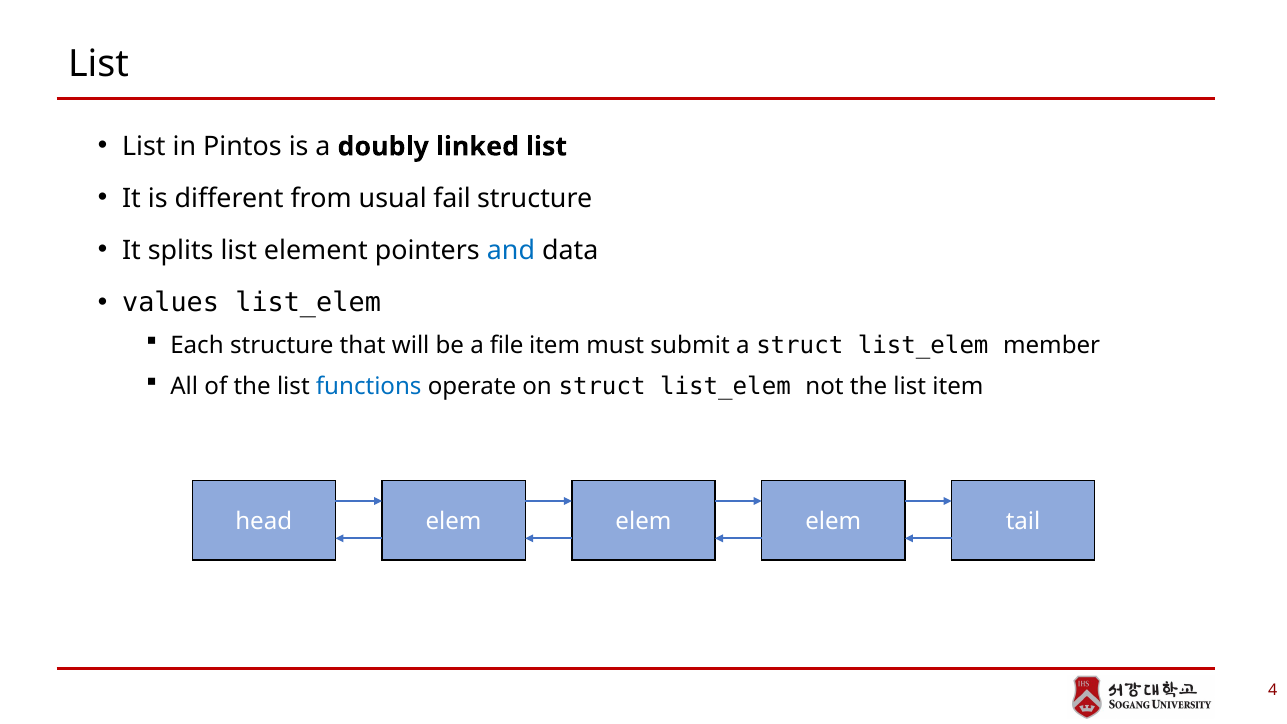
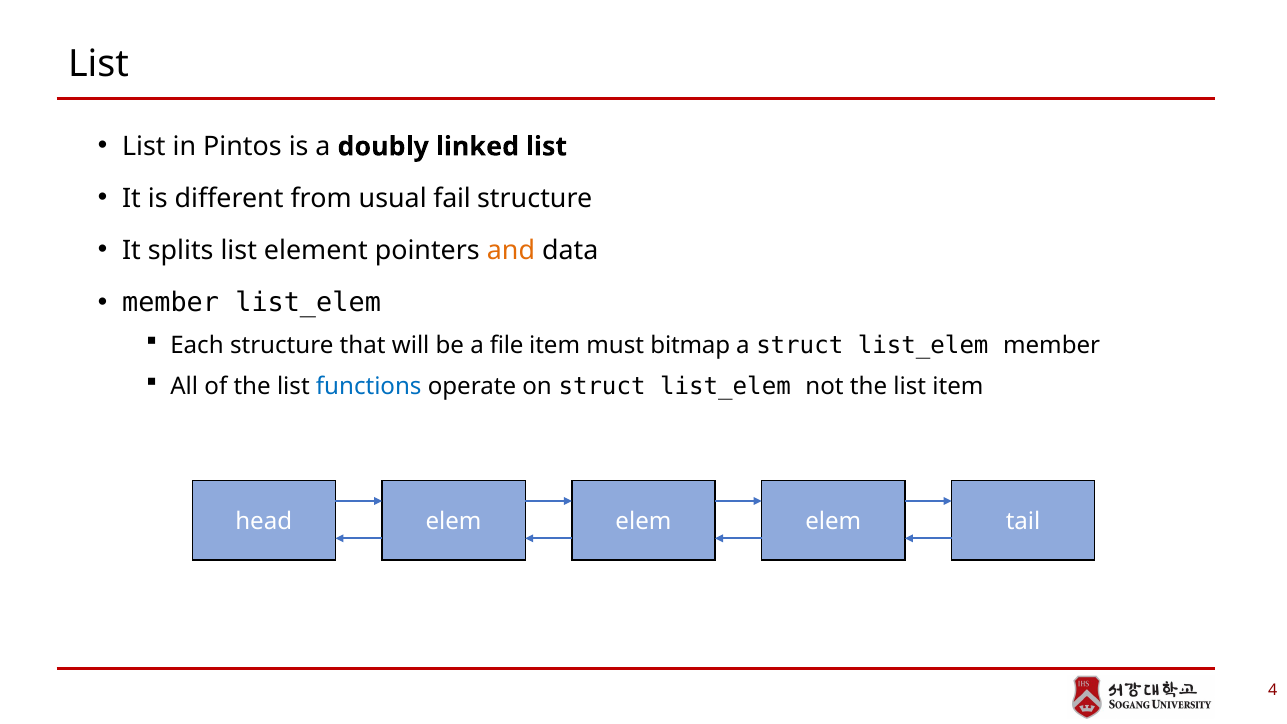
and colour: blue -> orange
values at (171, 303): values -> member
submit: submit -> bitmap
